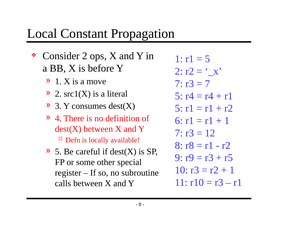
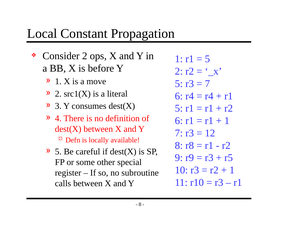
7 at (179, 84): 7 -> 5
5 at (179, 96): 5 -> 6
